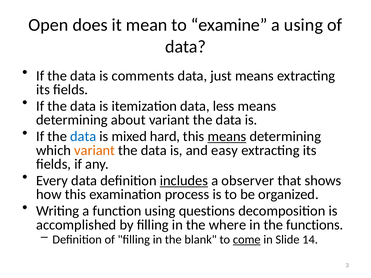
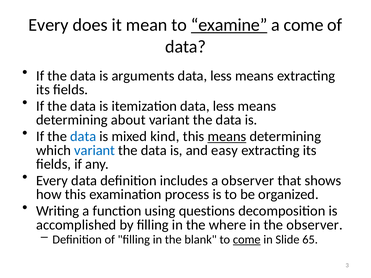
Open at (48, 25): Open -> Every
examine underline: none -> present
a using: using -> come
comments: comments -> arguments
just at (221, 76): just -> less
hard: hard -> kind
variant at (95, 150) colour: orange -> blue
includes underline: present -> none
the functions: functions -> observer
14: 14 -> 65
